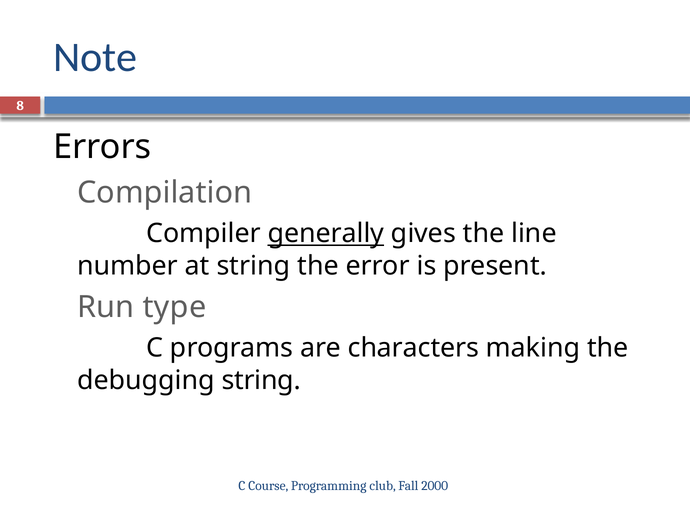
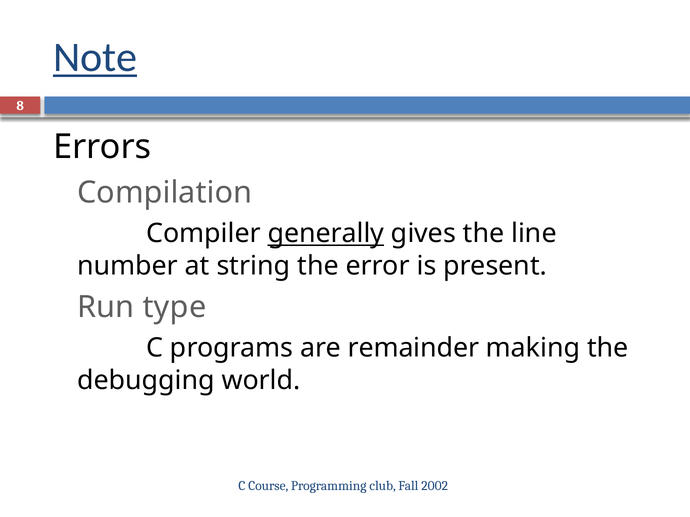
Note underline: none -> present
characters: characters -> remainder
debugging string: string -> world
2000: 2000 -> 2002
